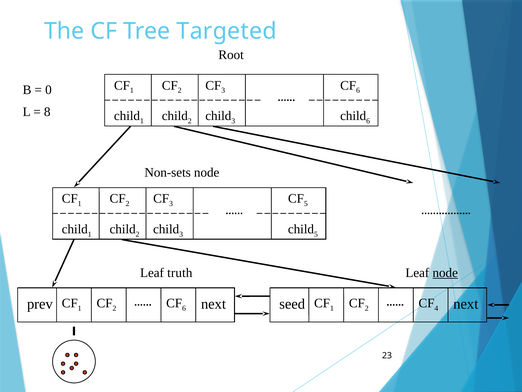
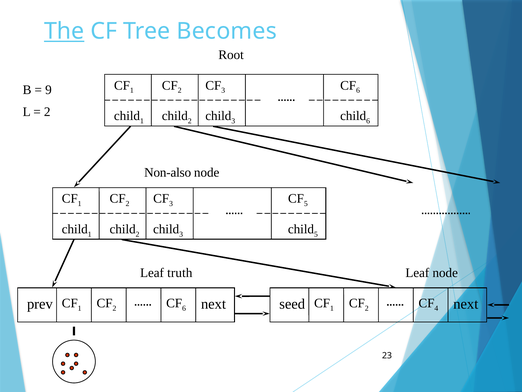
The underline: none -> present
Targeted: Targeted -> Becomes
0: 0 -> 9
8 at (47, 112): 8 -> 2
Non-sets: Non-sets -> Non-also
node at (445, 272) underline: present -> none
